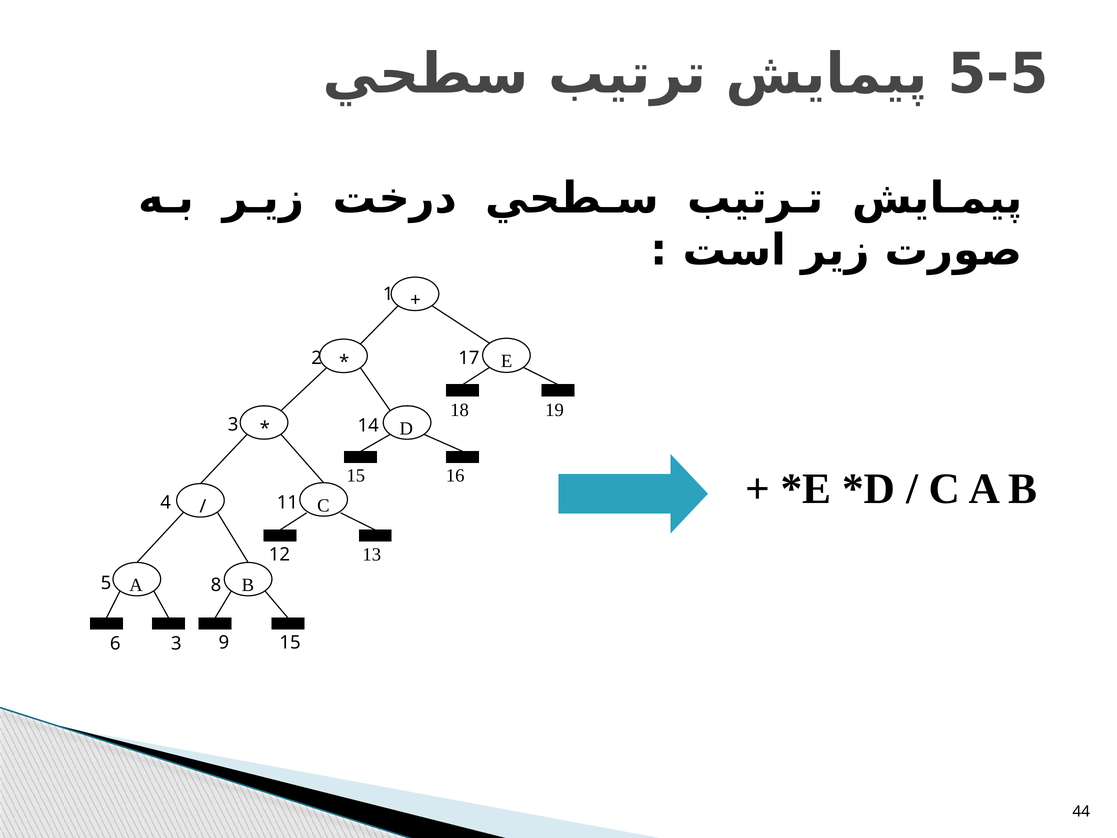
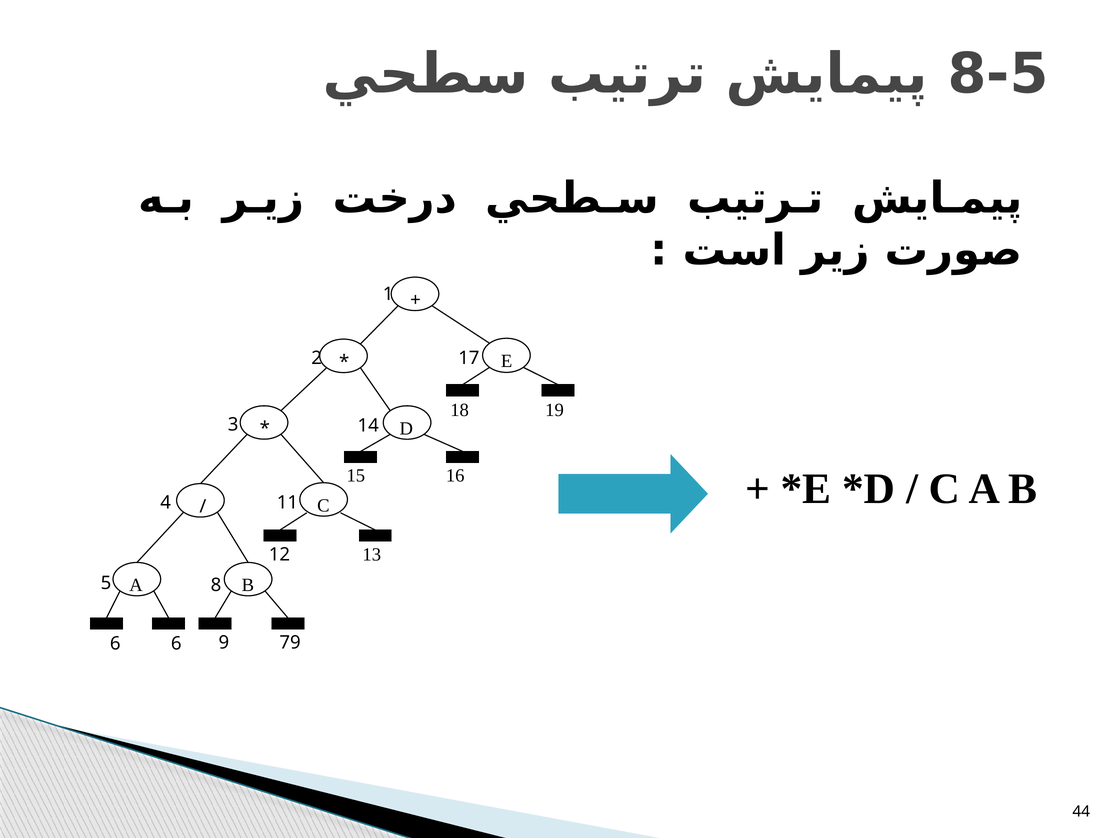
5-5: 5-5 -> 8-5
6 3: 3 -> 6
9 15: 15 -> 79
